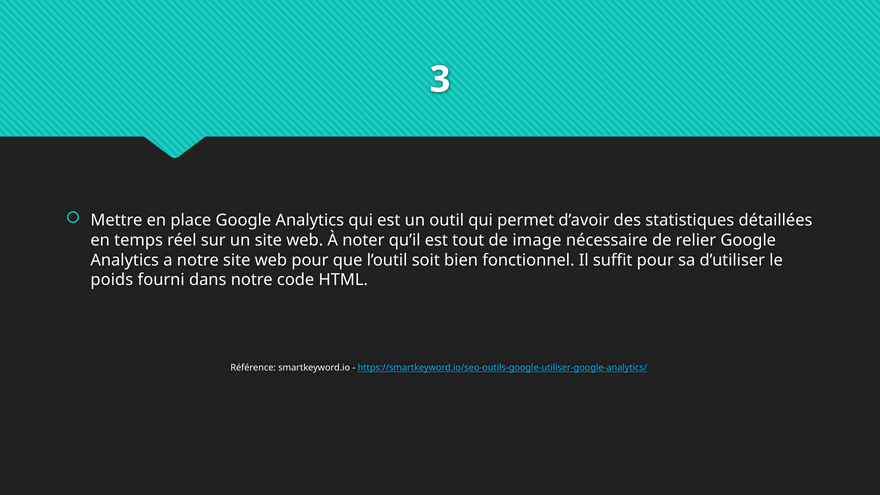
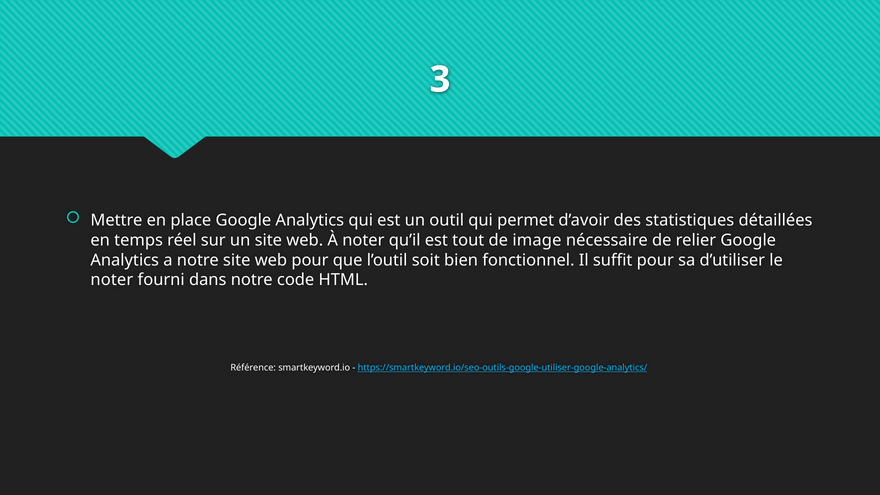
poids at (112, 280): poids -> noter
